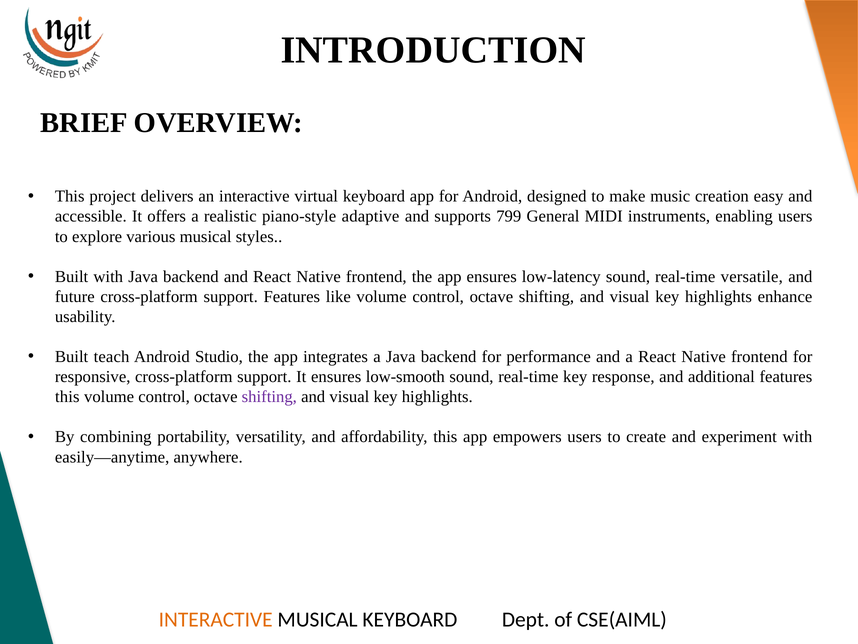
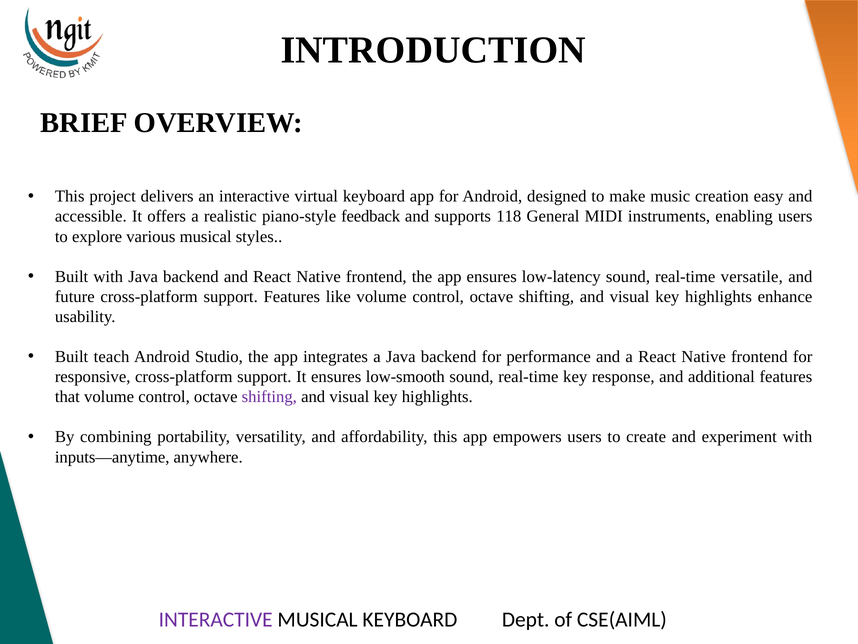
adaptive: adaptive -> feedback
799: 799 -> 118
this at (67, 397): this -> that
easily—anytime: easily—anytime -> inputs—anytime
INTERACTIVE at (216, 619) colour: orange -> purple
